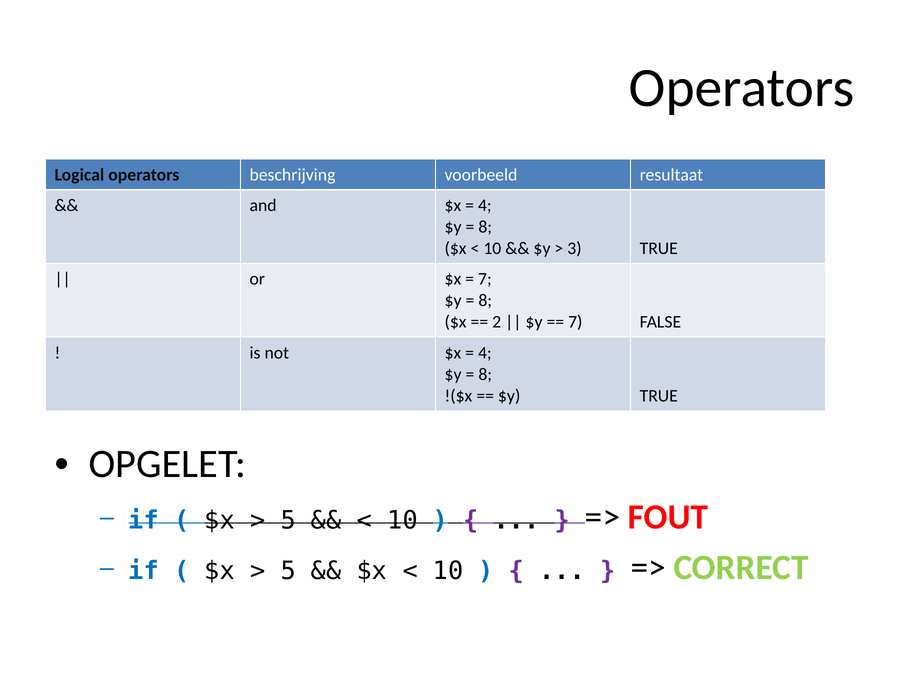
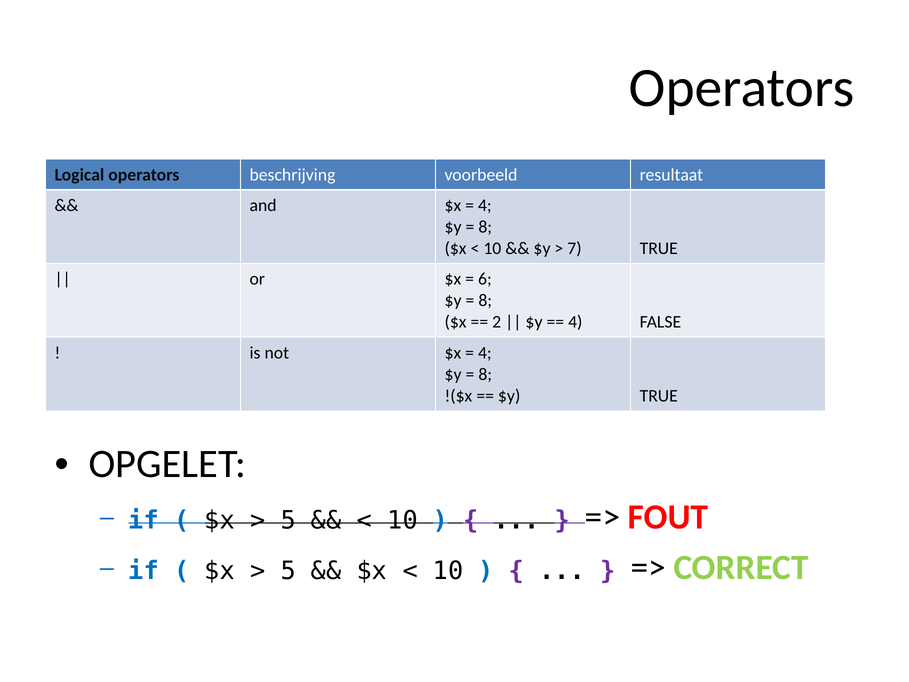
3: 3 -> 7
7 at (485, 279): 7 -> 6
7 at (575, 322): 7 -> 4
